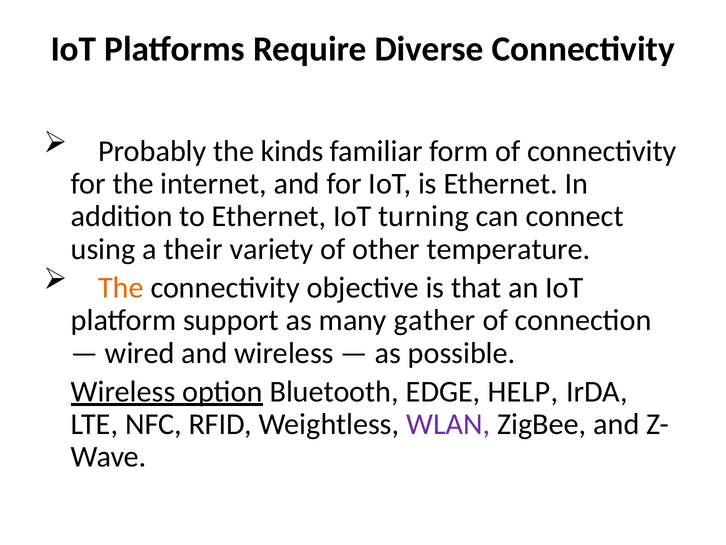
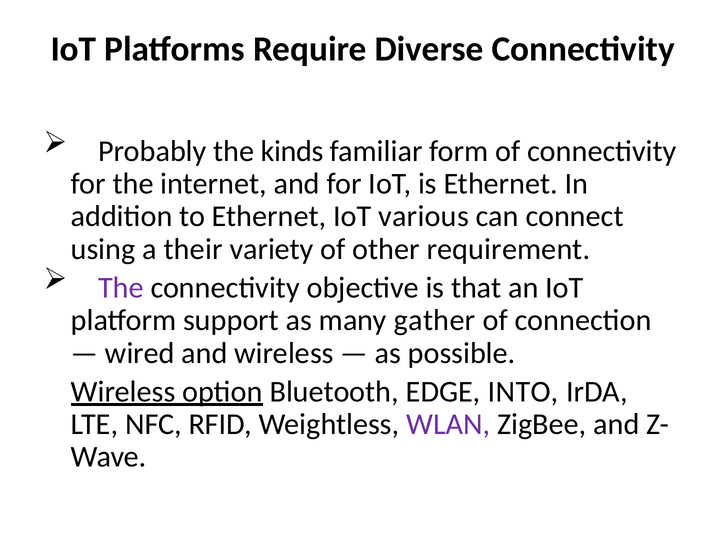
turning: turning -> various
temperature: temperature -> requirement
The at (121, 287) colour: orange -> purple
HELP: HELP -> INTO
